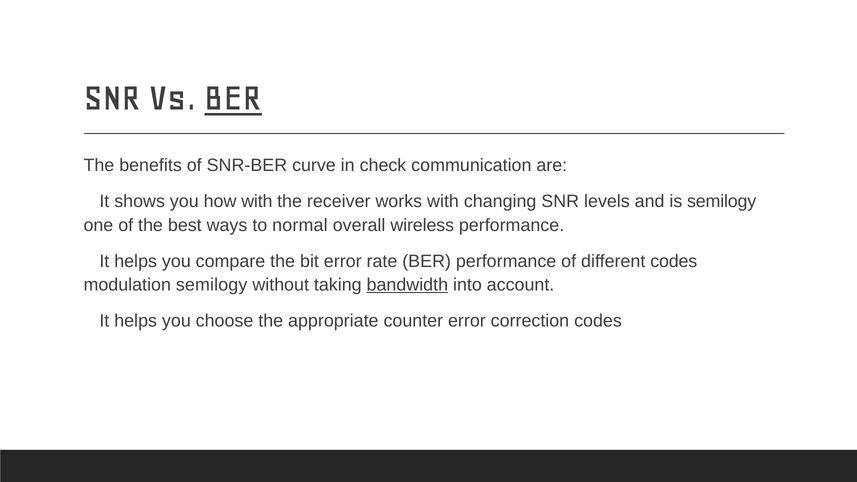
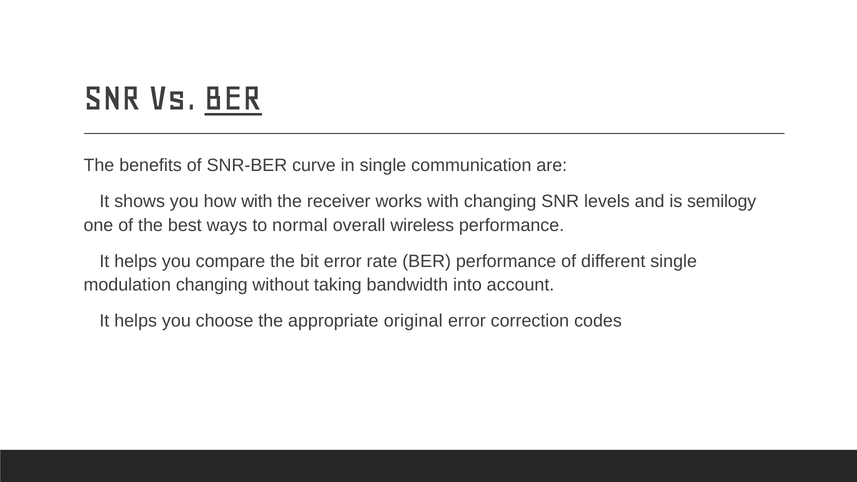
in check: check -> single
different codes: codes -> single
modulation semilogy: semilogy -> changing
bandwidth underline: present -> none
counter: counter -> original
